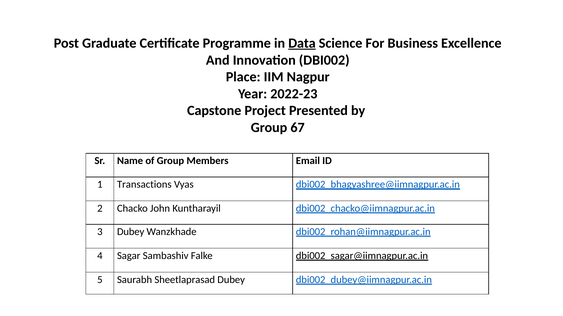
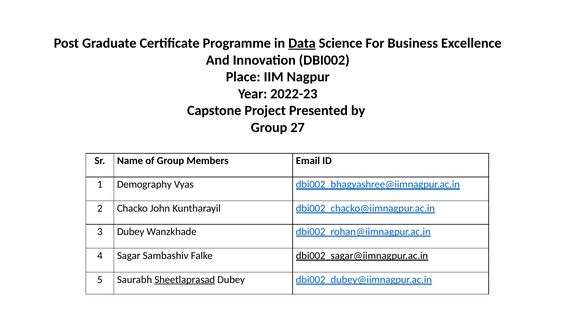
67: 67 -> 27
Transactions: Transactions -> Demography
Sheetlaprasad underline: none -> present
